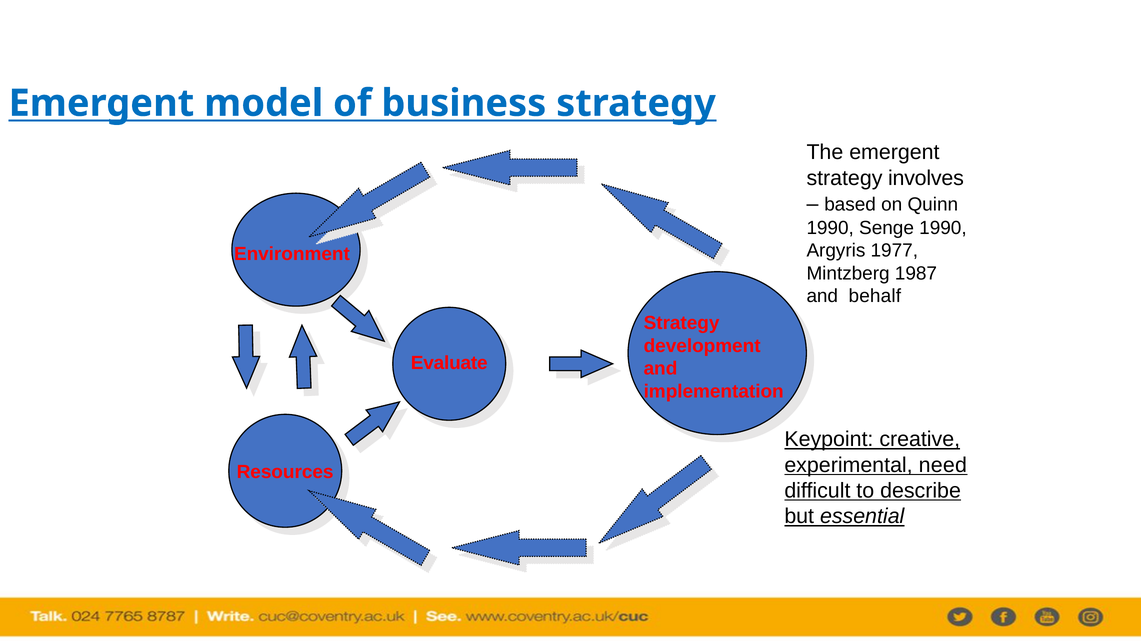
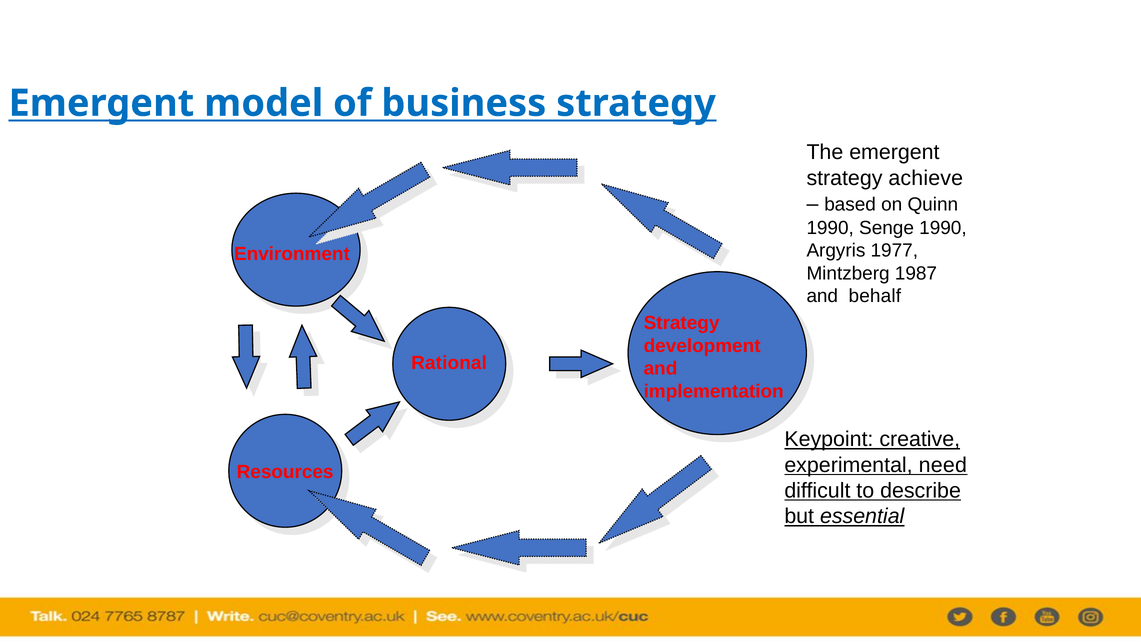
involves: involves -> achieve
Evaluate: Evaluate -> Rational
